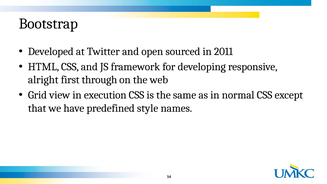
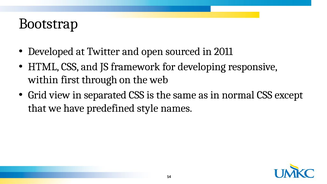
alright: alright -> within
execution: execution -> separated
